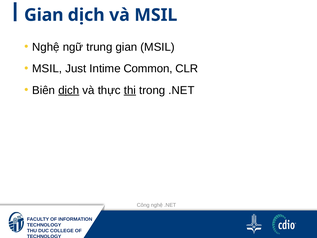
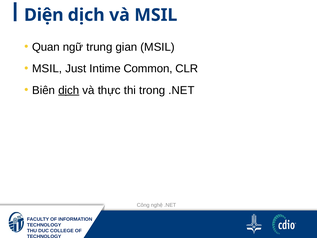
Gian at (44, 15): Gian -> Diện
Nghệ at (46, 47): Nghệ -> Quan
thi underline: present -> none
